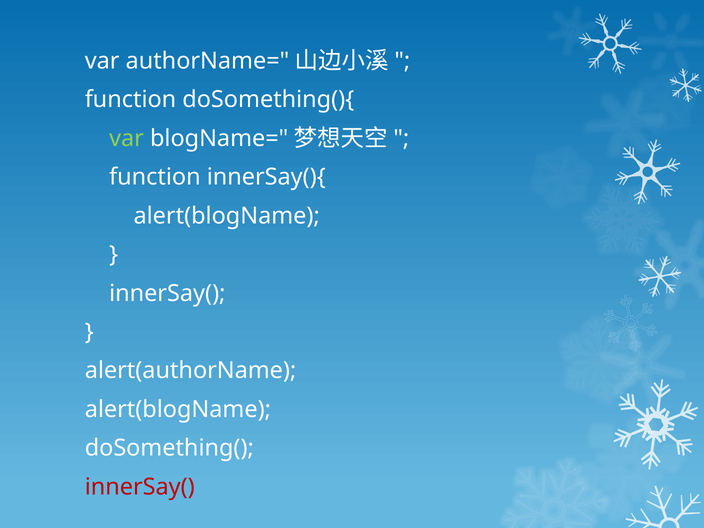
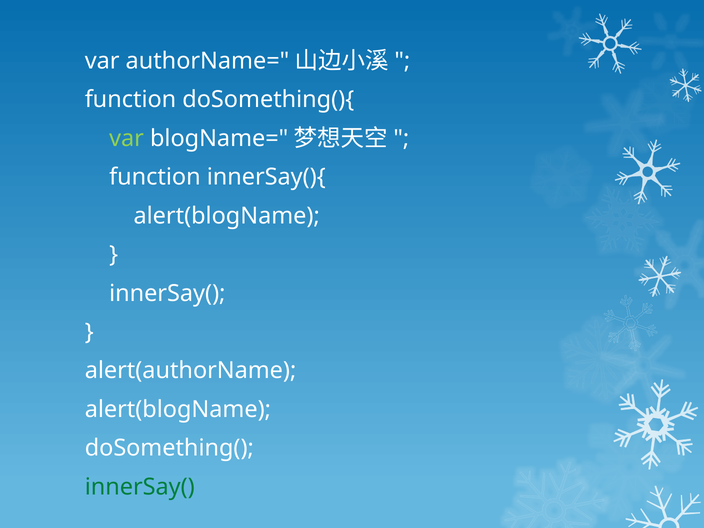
innerSay( at (140, 487) colour: red -> green
